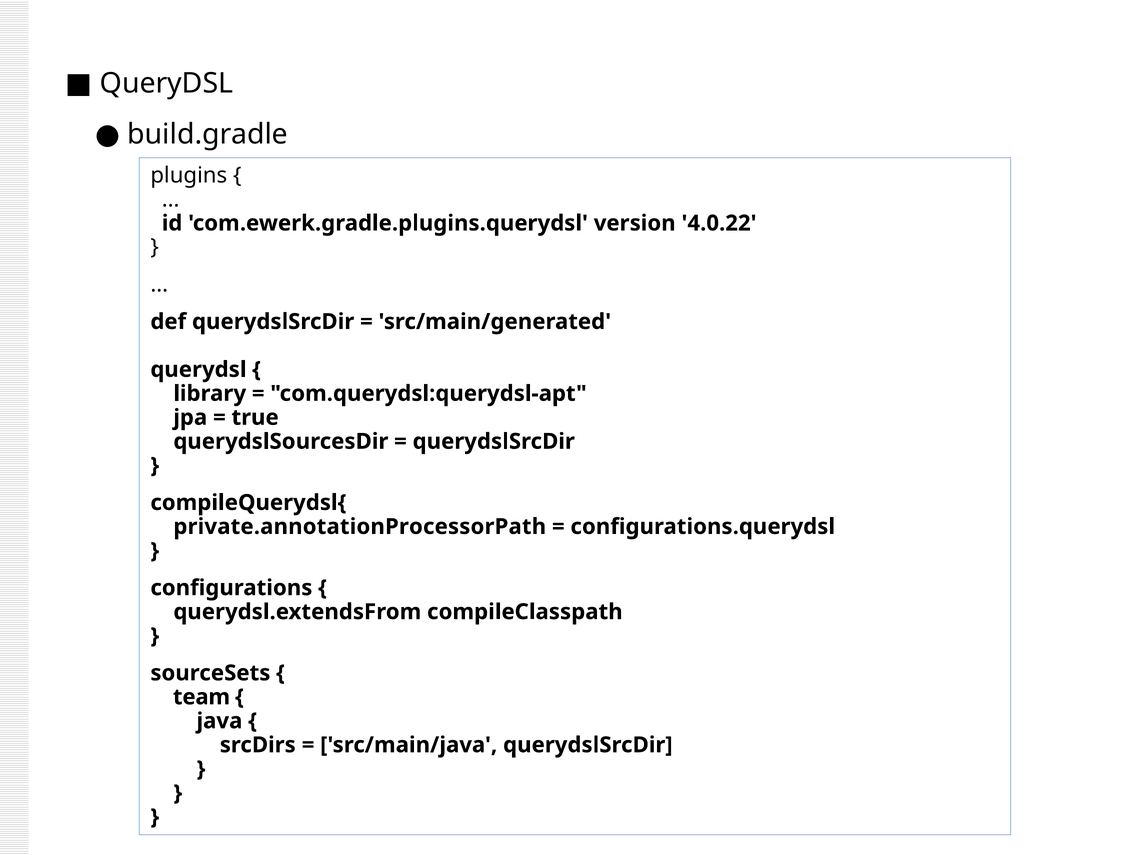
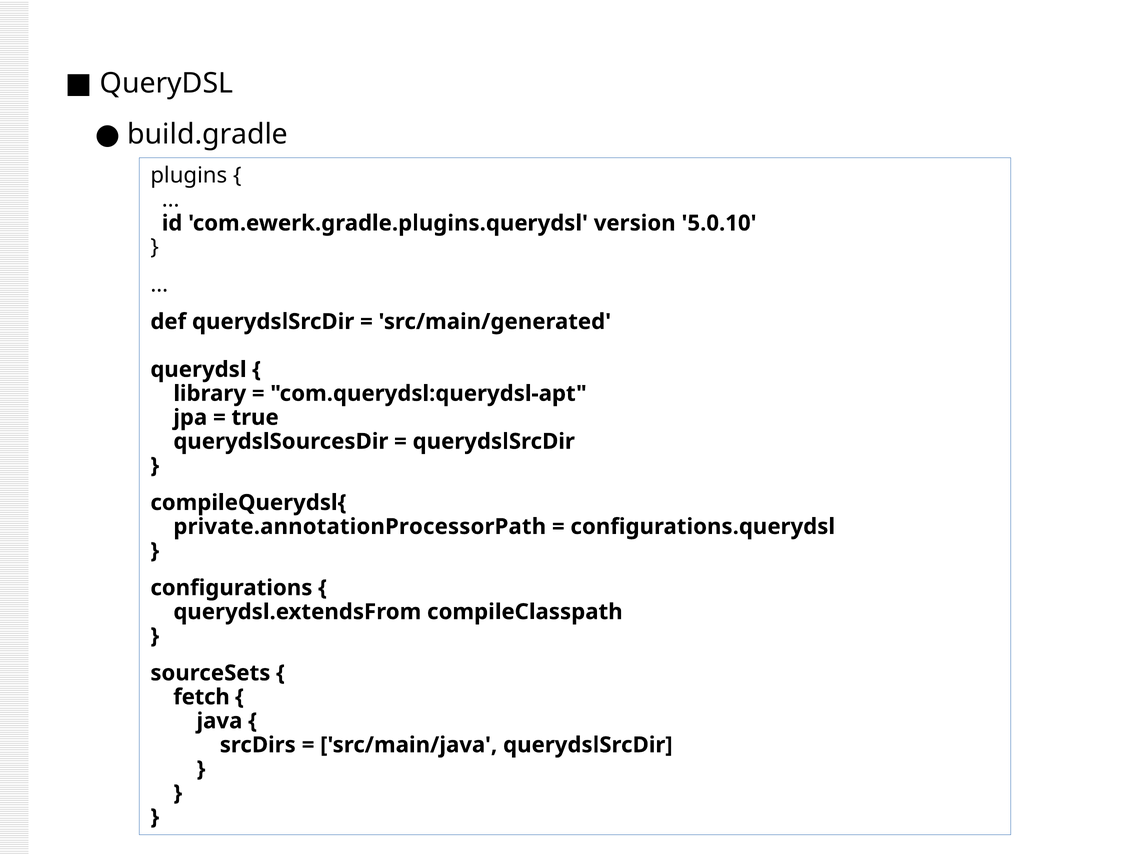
4.0.22: 4.0.22 -> 5.0.10
team: team -> fetch
